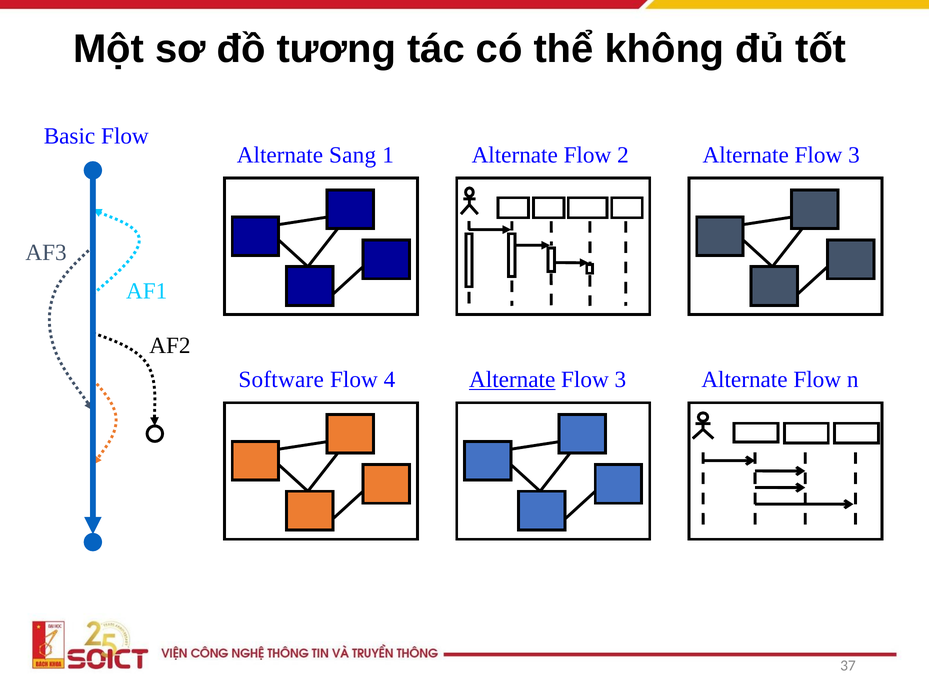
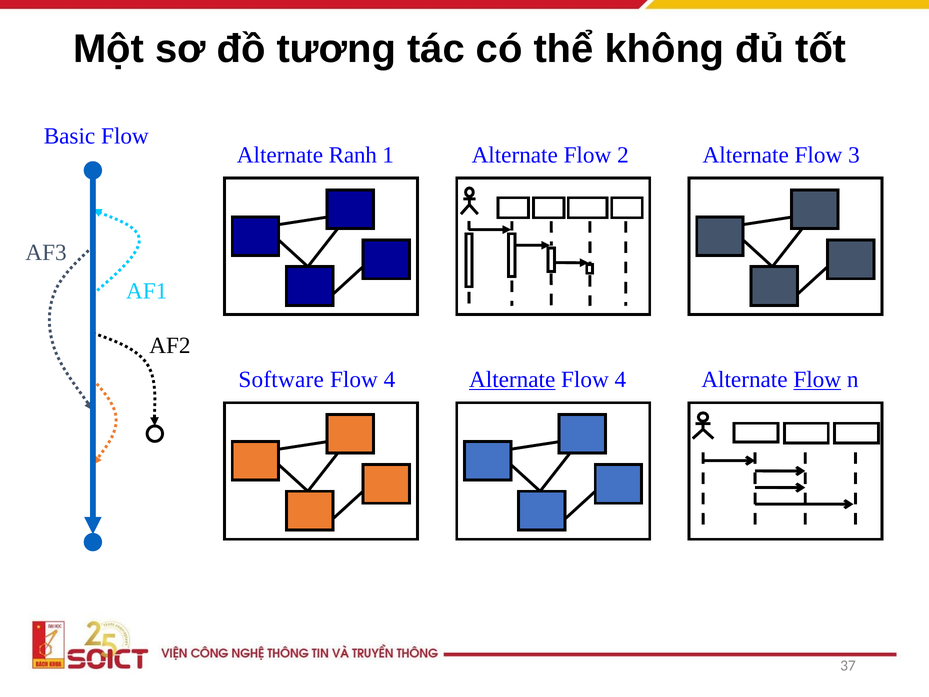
Sang: Sang -> Ranh
3 at (620, 379): 3 -> 4
Flow at (817, 379) underline: none -> present
